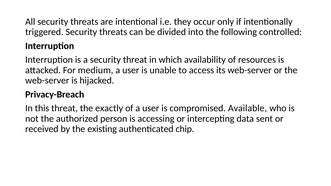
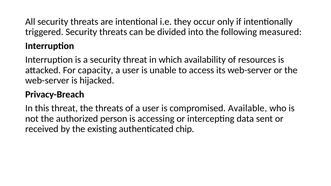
controlled: controlled -> measured
medium: medium -> capacity
the exactly: exactly -> threats
